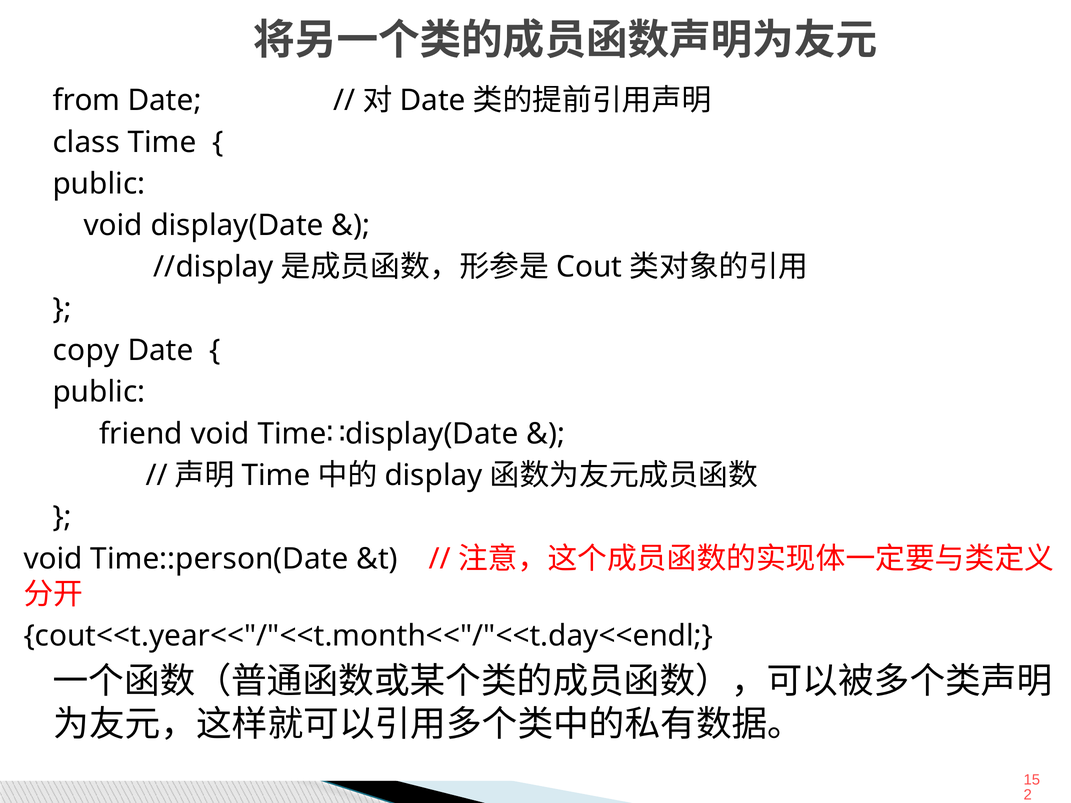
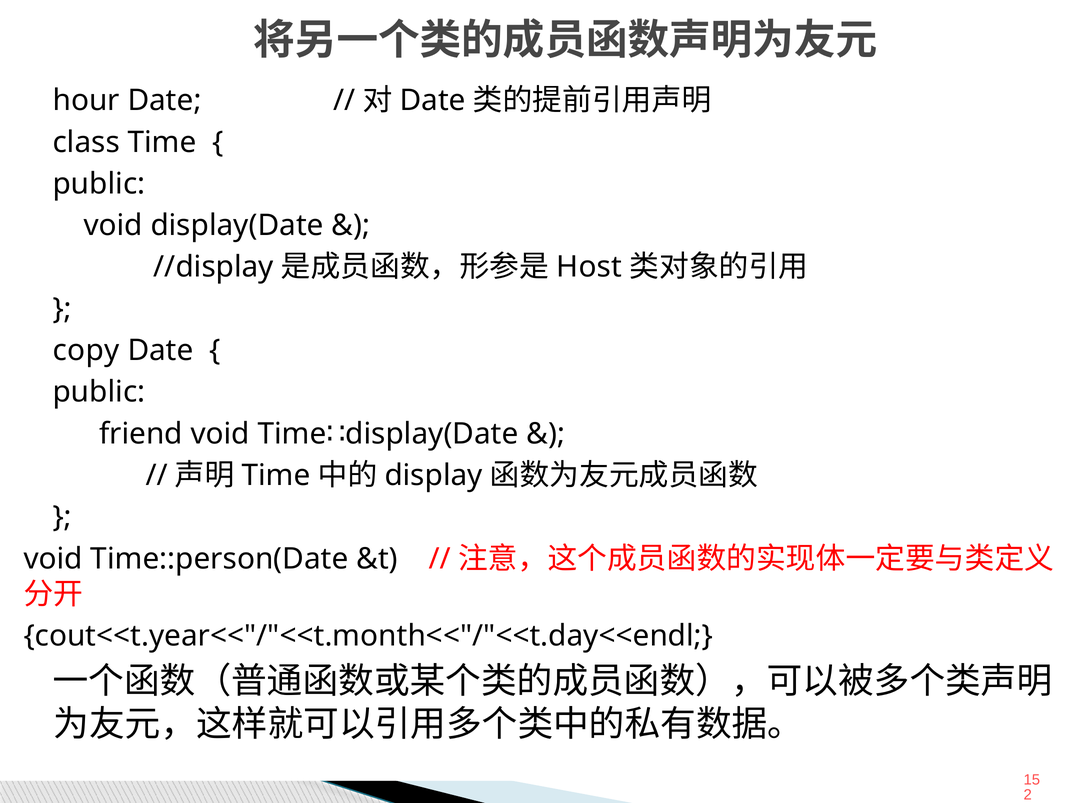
from: from -> hour
Cout: Cout -> Host
